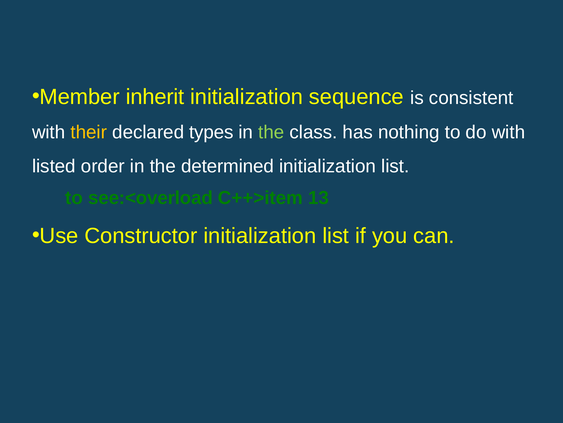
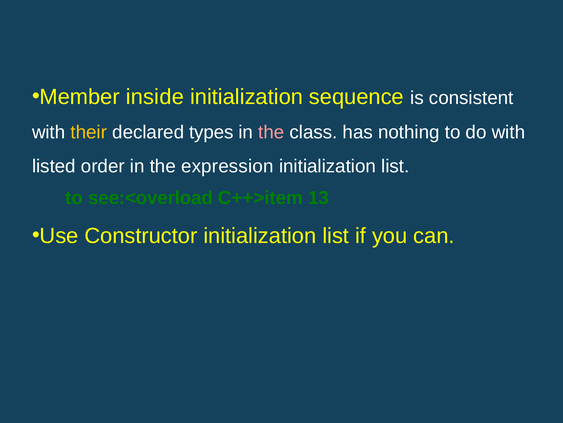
inherit: inherit -> inside
the at (271, 132) colour: light green -> pink
determined: determined -> expression
